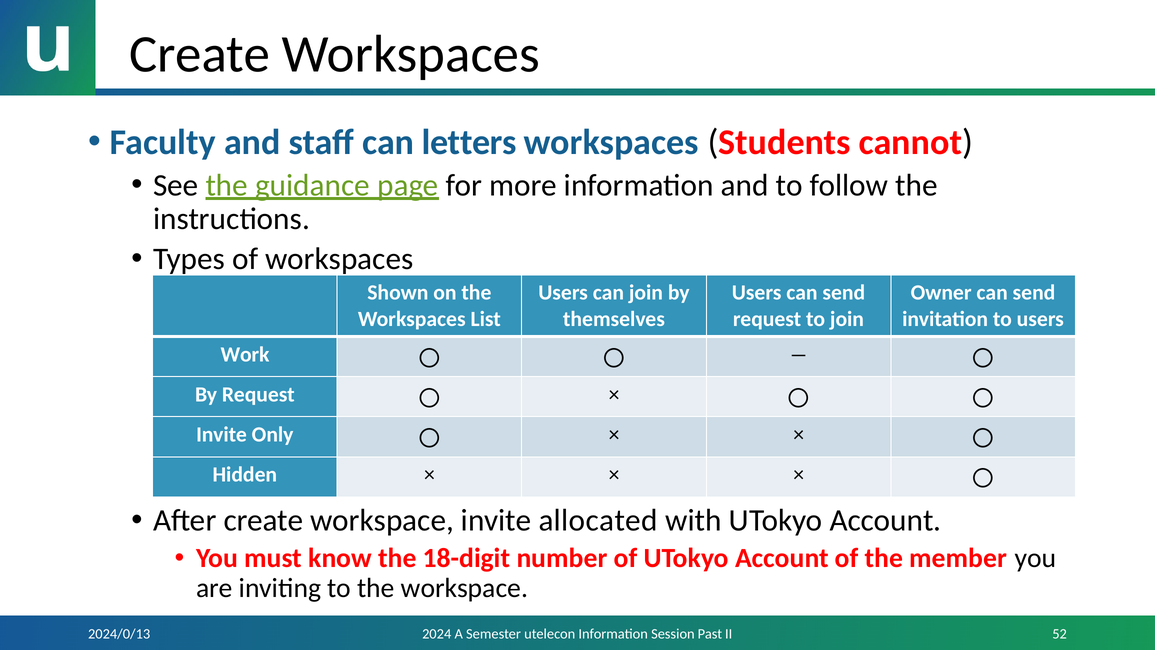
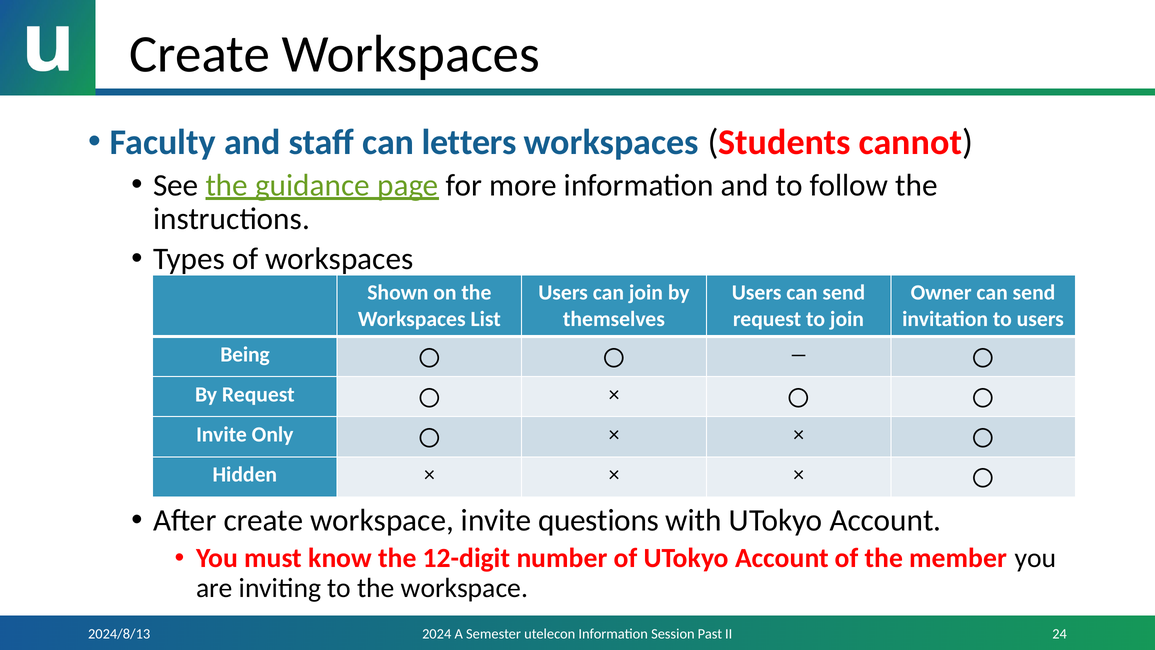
Work: Work -> Being
allocated: allocated -> questions
18-digit: 18-digit -> 12-digit
2024/0/13: 2024/0/13 -> 2024/8/13
52: 52 -> 24
